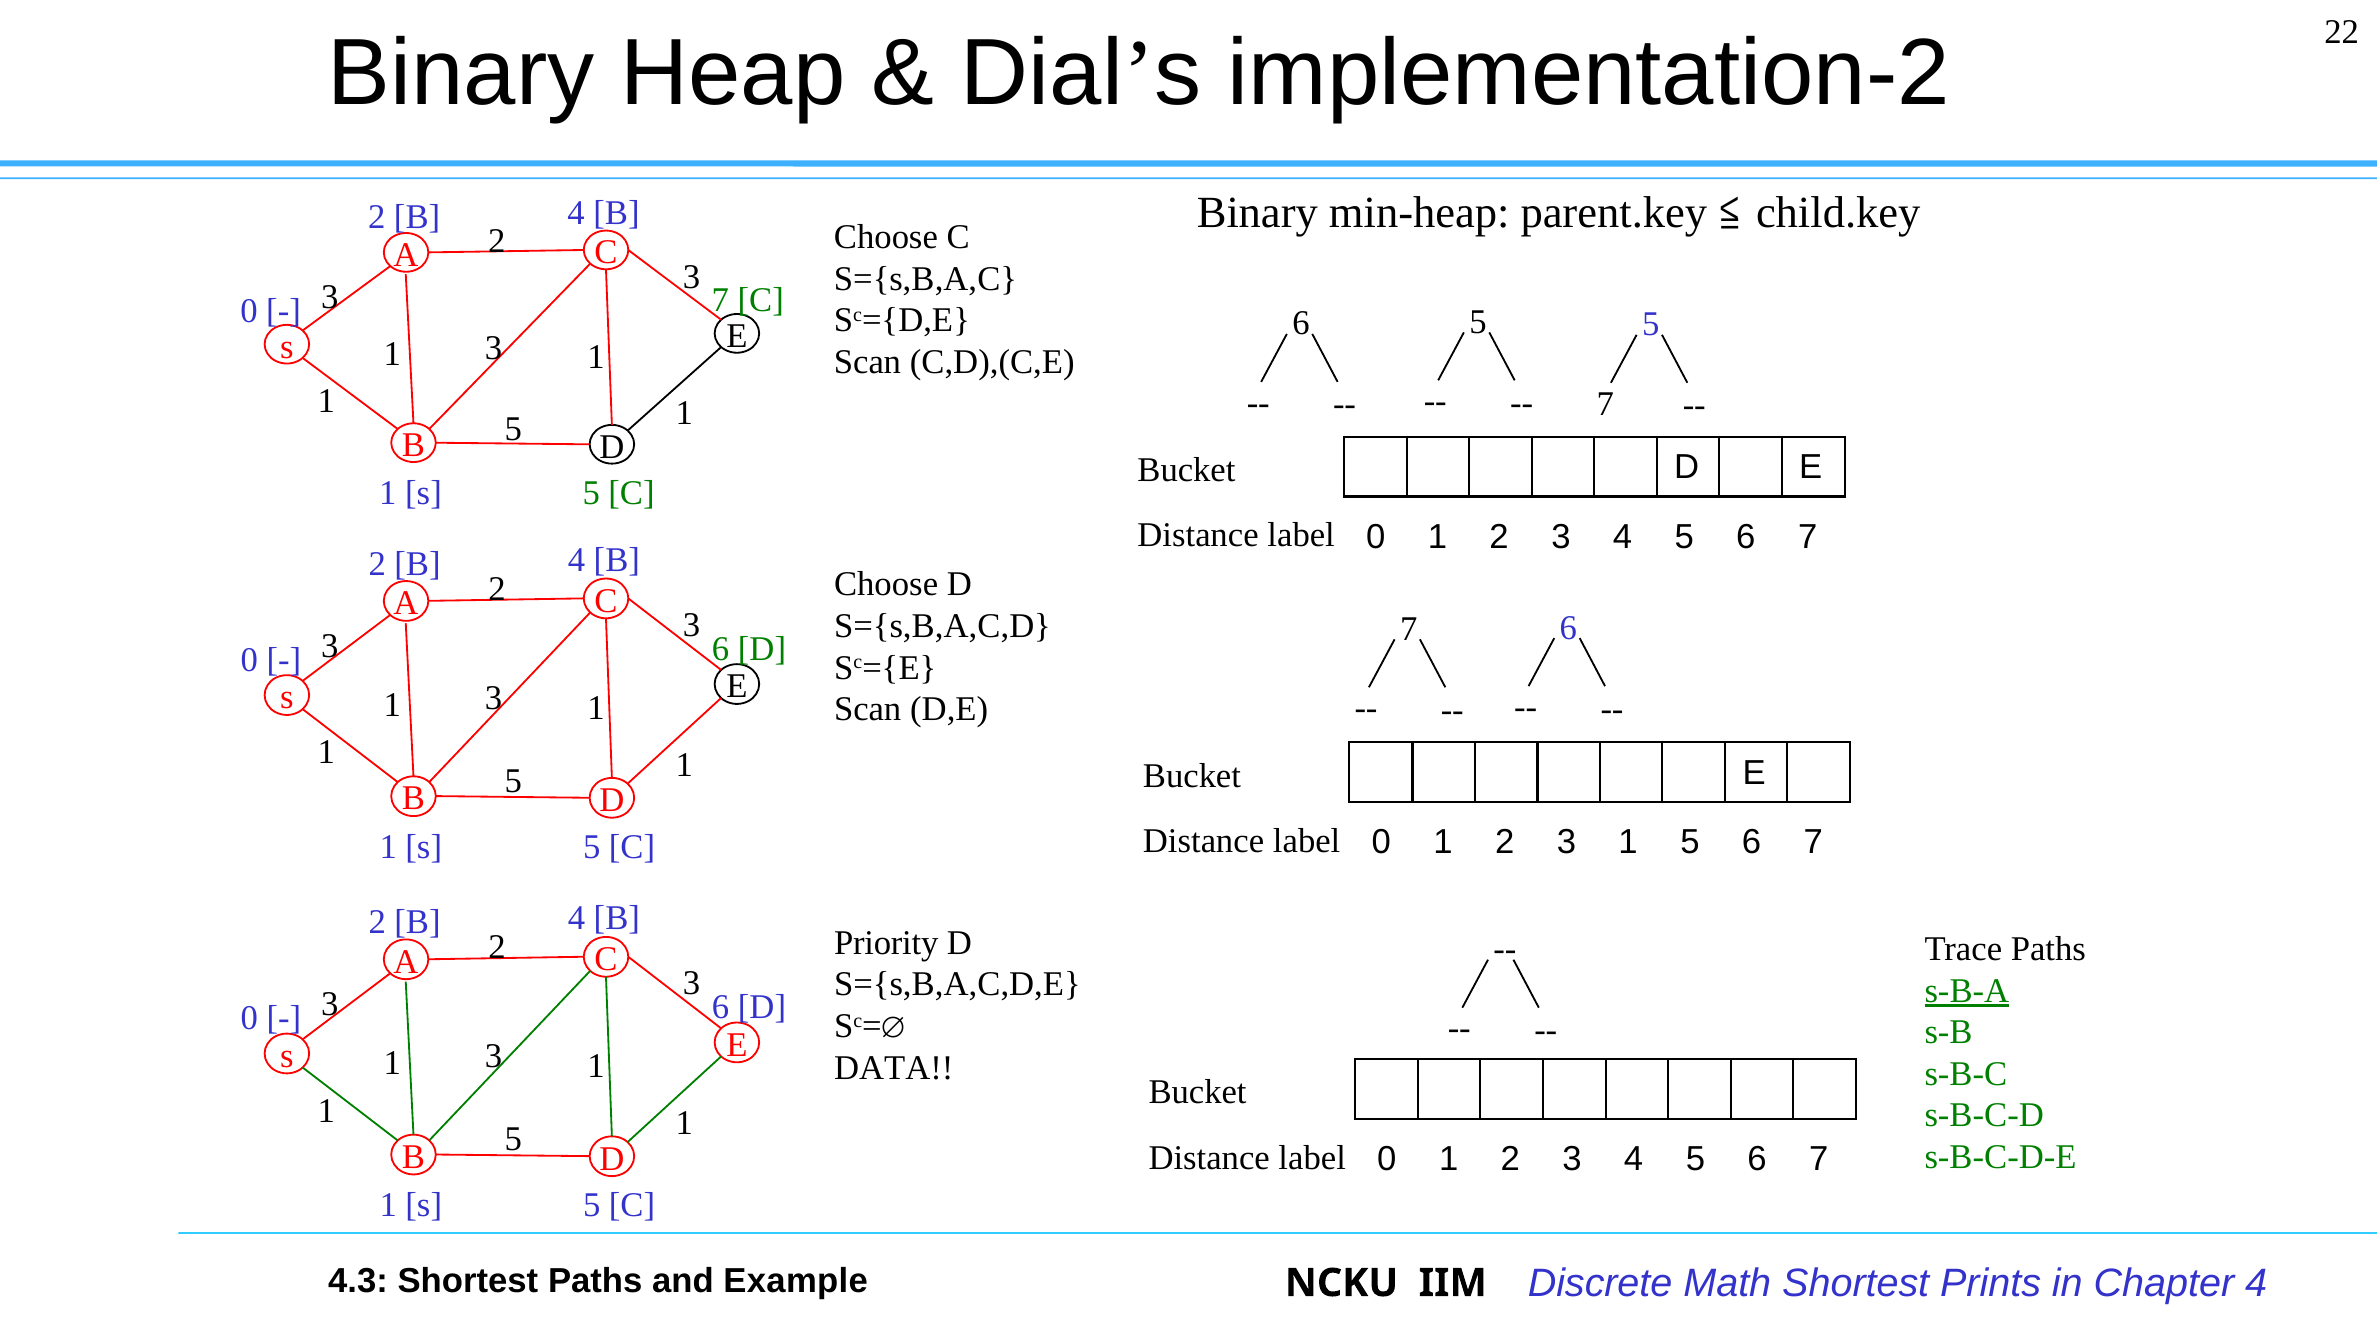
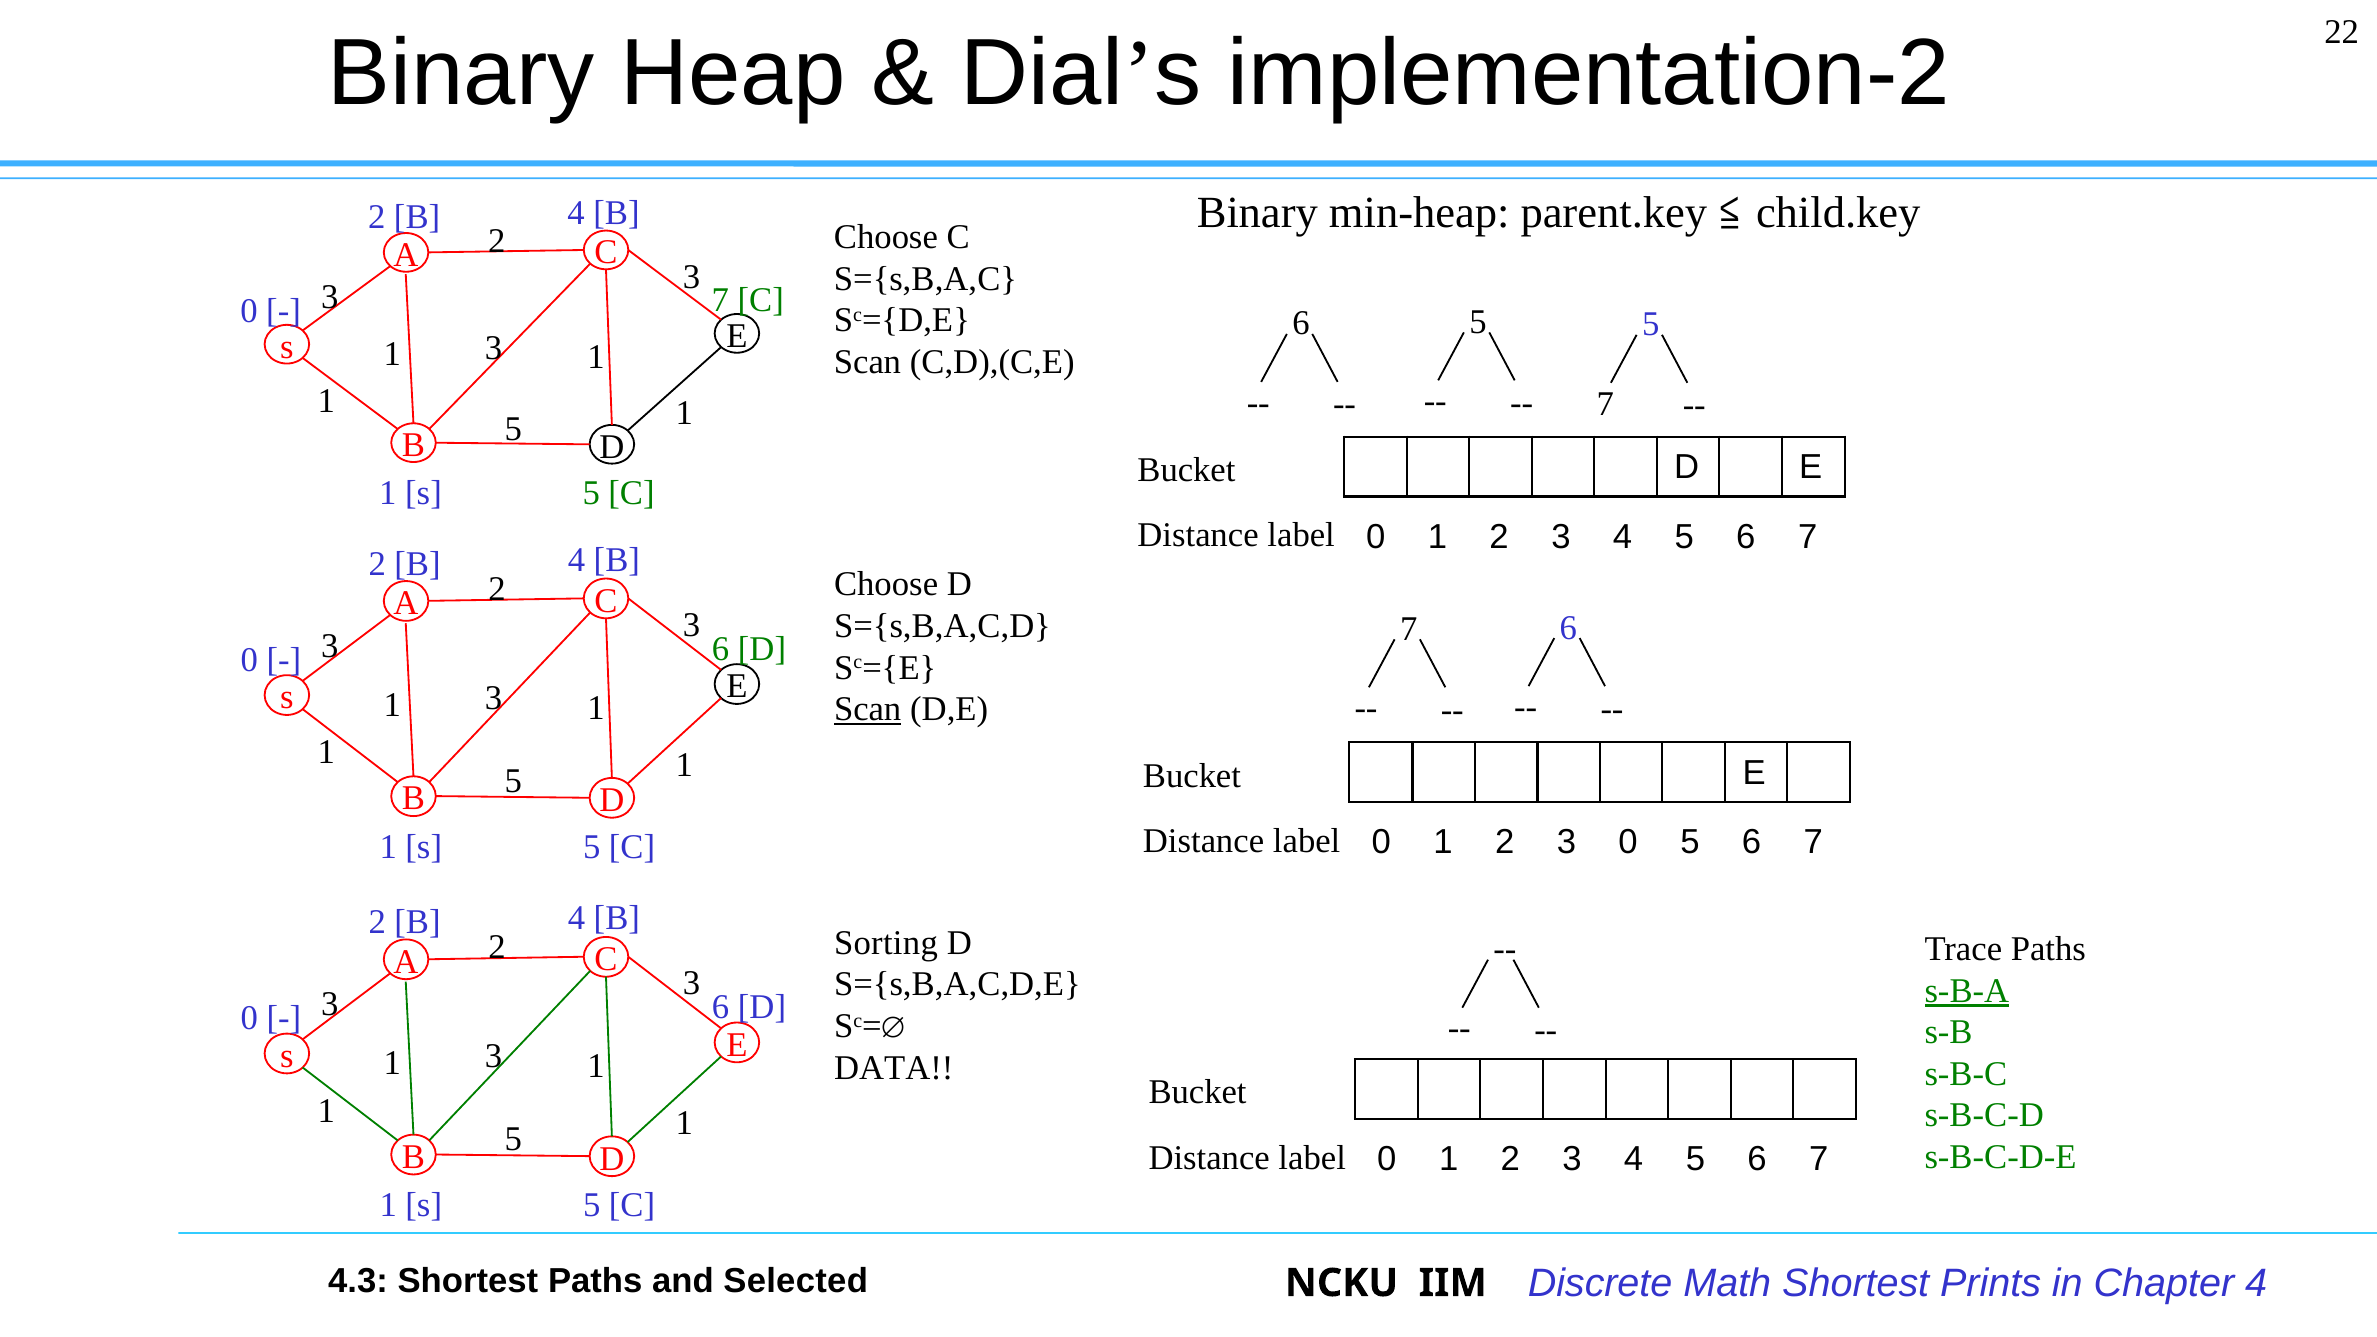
Scan at (868, 709) underline: none -> present
2 3 1: 1 -> 0
Priority: Priority -> Sorting
Example: Example -> Selected
